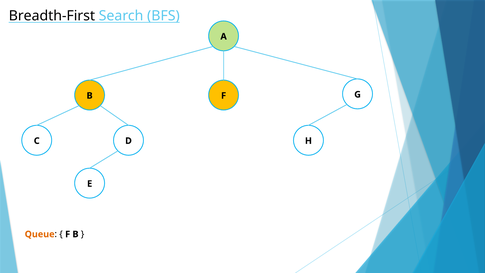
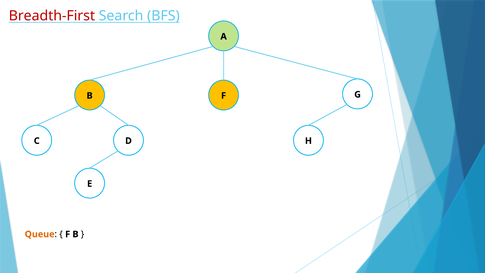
Breadth-First colour: black -> red
